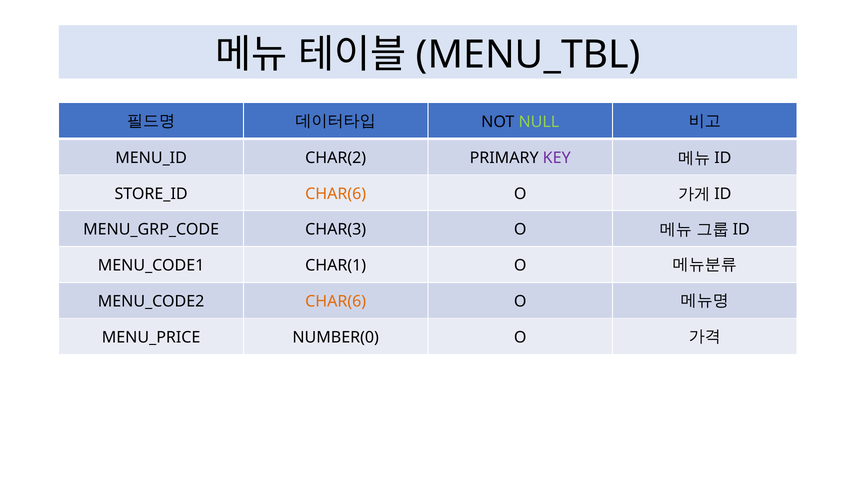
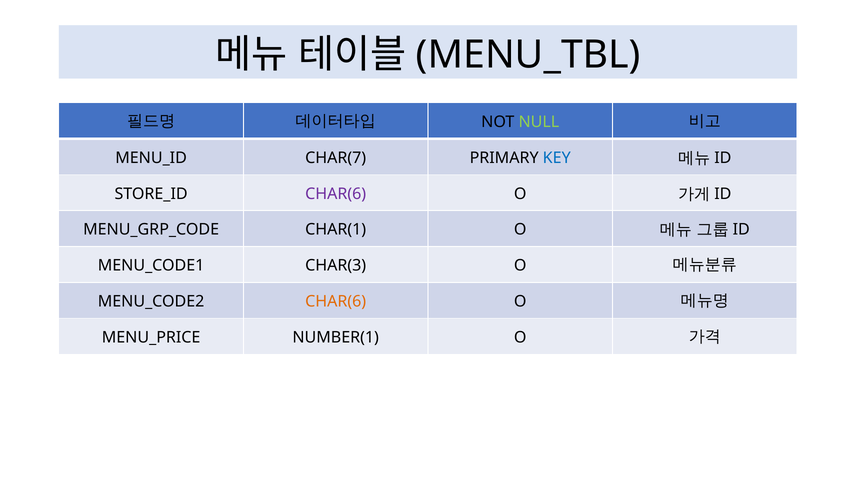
CHAR(2: CHAR(2 -> CHAR(7
KEY colour: purple -> blue
CHAR(6 at (336, 194) colour: orange -> purple
CHAR(3: CHAR(3 -> CHAR(1
CHAR(1: CHAR(1 -> CHAR(3
NUMBER(0: NUMBER(0 -> NUMBER(1
